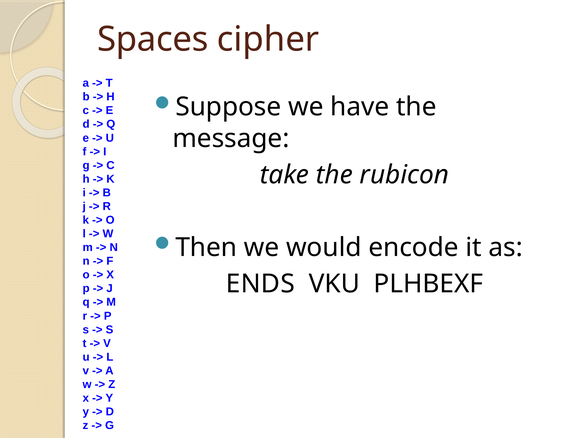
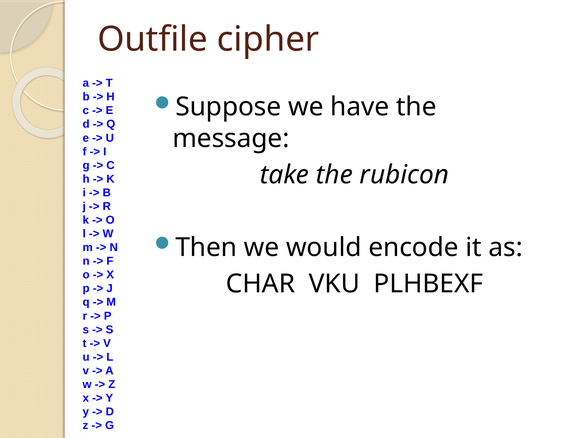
Spaces: Spaces -> Outfile
ENDS: ENDS -> CHAR
